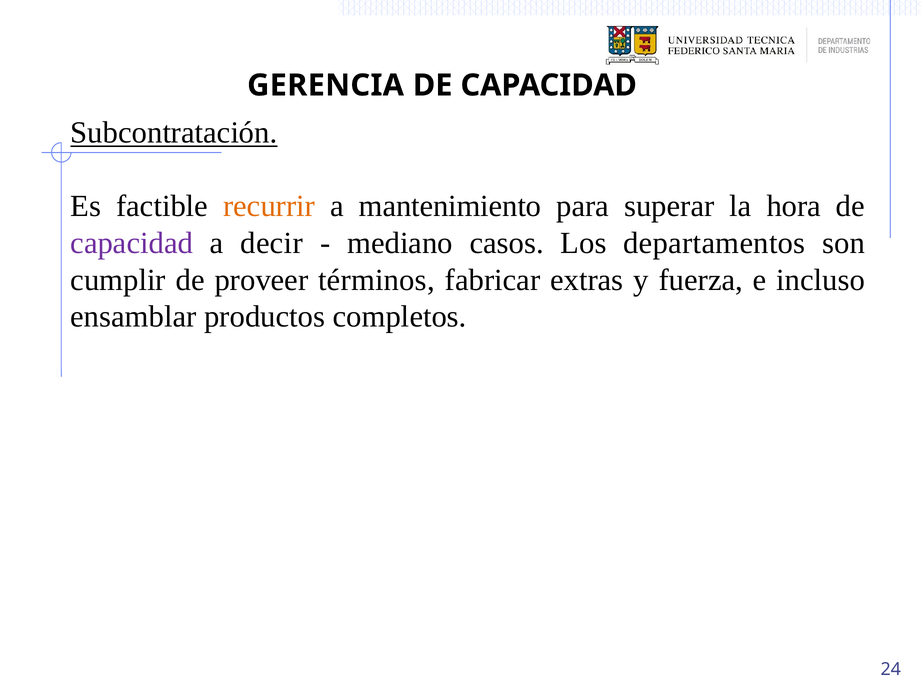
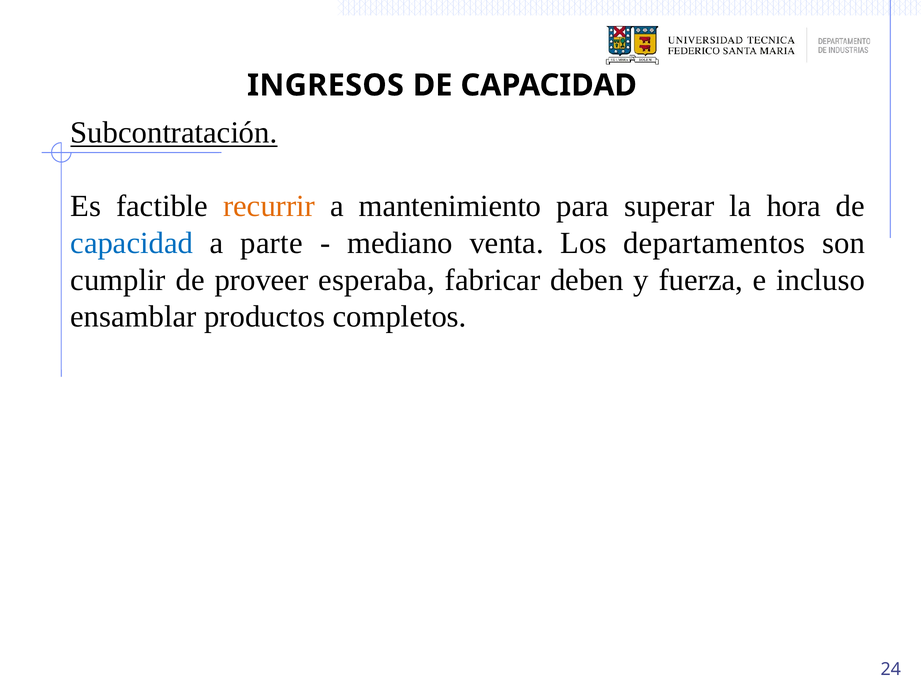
GERENCIA: GERENCIA -> INGRESOS
capacidad at (132, 243) colour: purple -> blue
decir: decir -> parte
casos: casos -> venta
términos: términos -> esperaba
extras: extras -> deben
